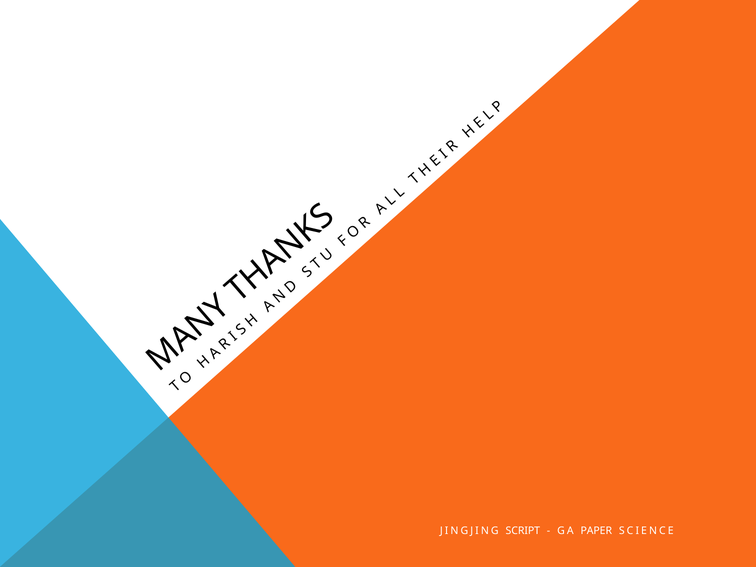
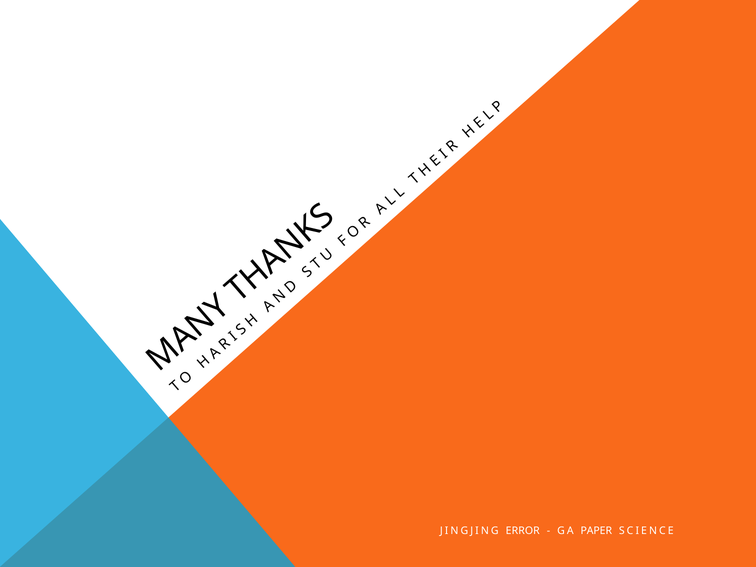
SCRIPT: SCRIPT -> ERROR
